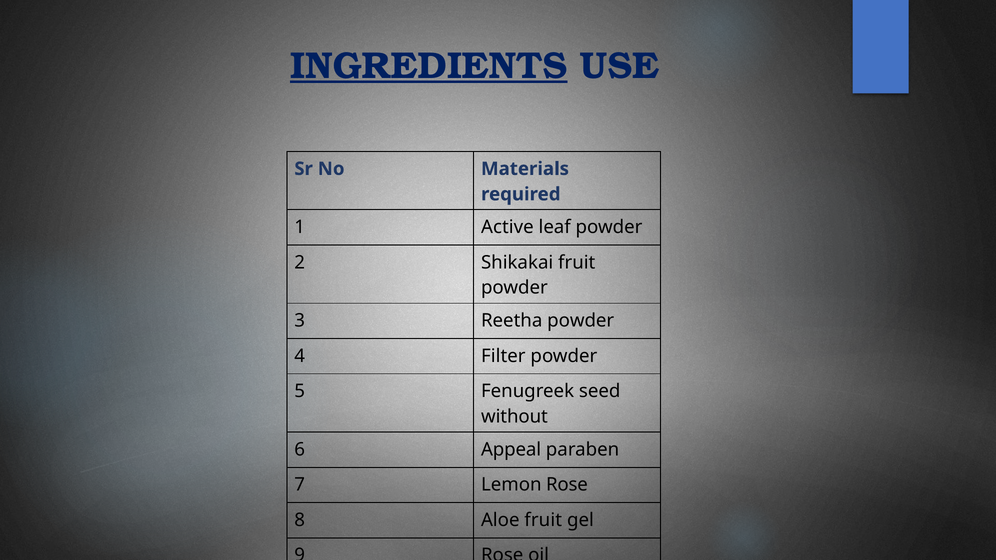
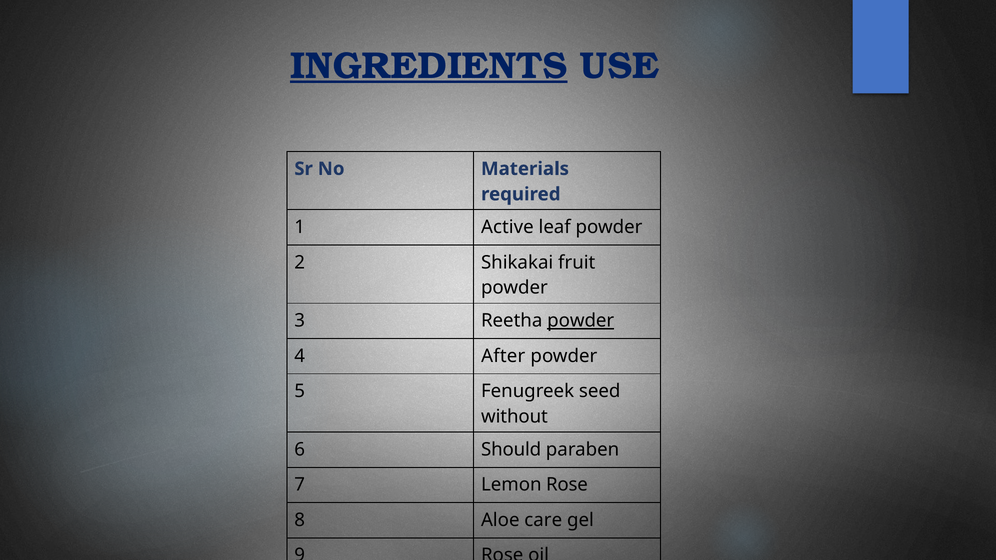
powder at (581, 321) underline: none -> present
Filter: Filter -> After
Appeal: Appeal -> Should
Aloe fruit: fruit -> care
